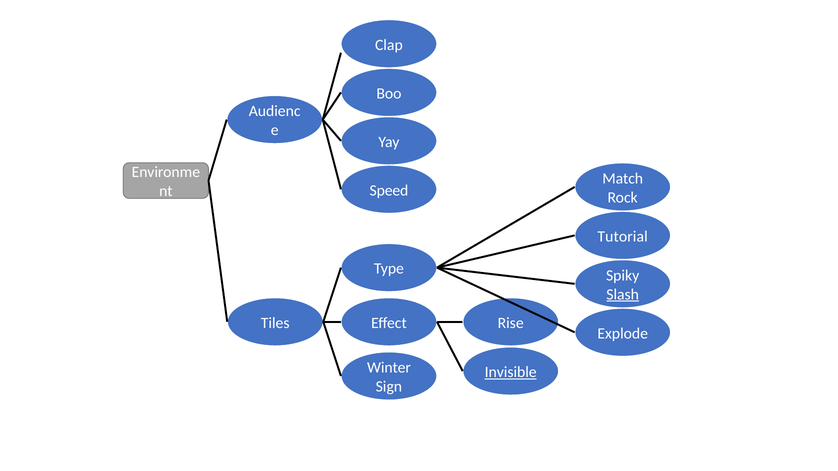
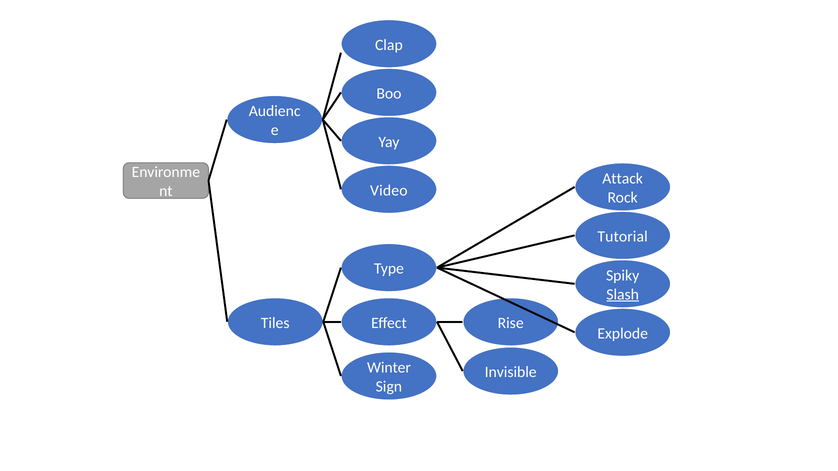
Match: Match -> Attack
Speed: Speed -> Video
Invisible underline: present -> none
